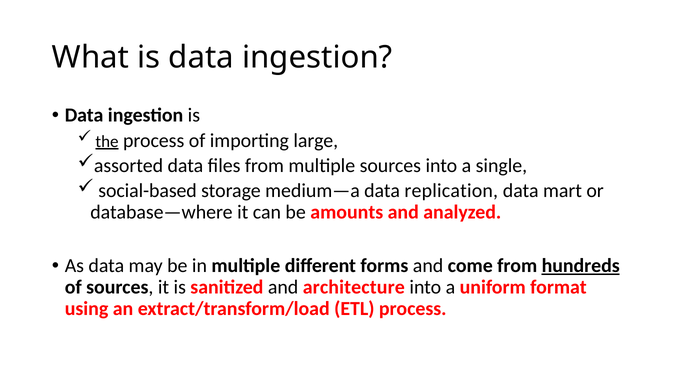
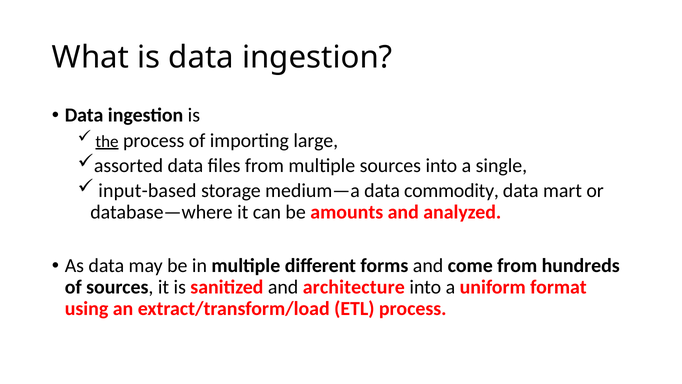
social-based: social-based -> input-based
replication: replication -> commodity
hundreds underline: present -> none
